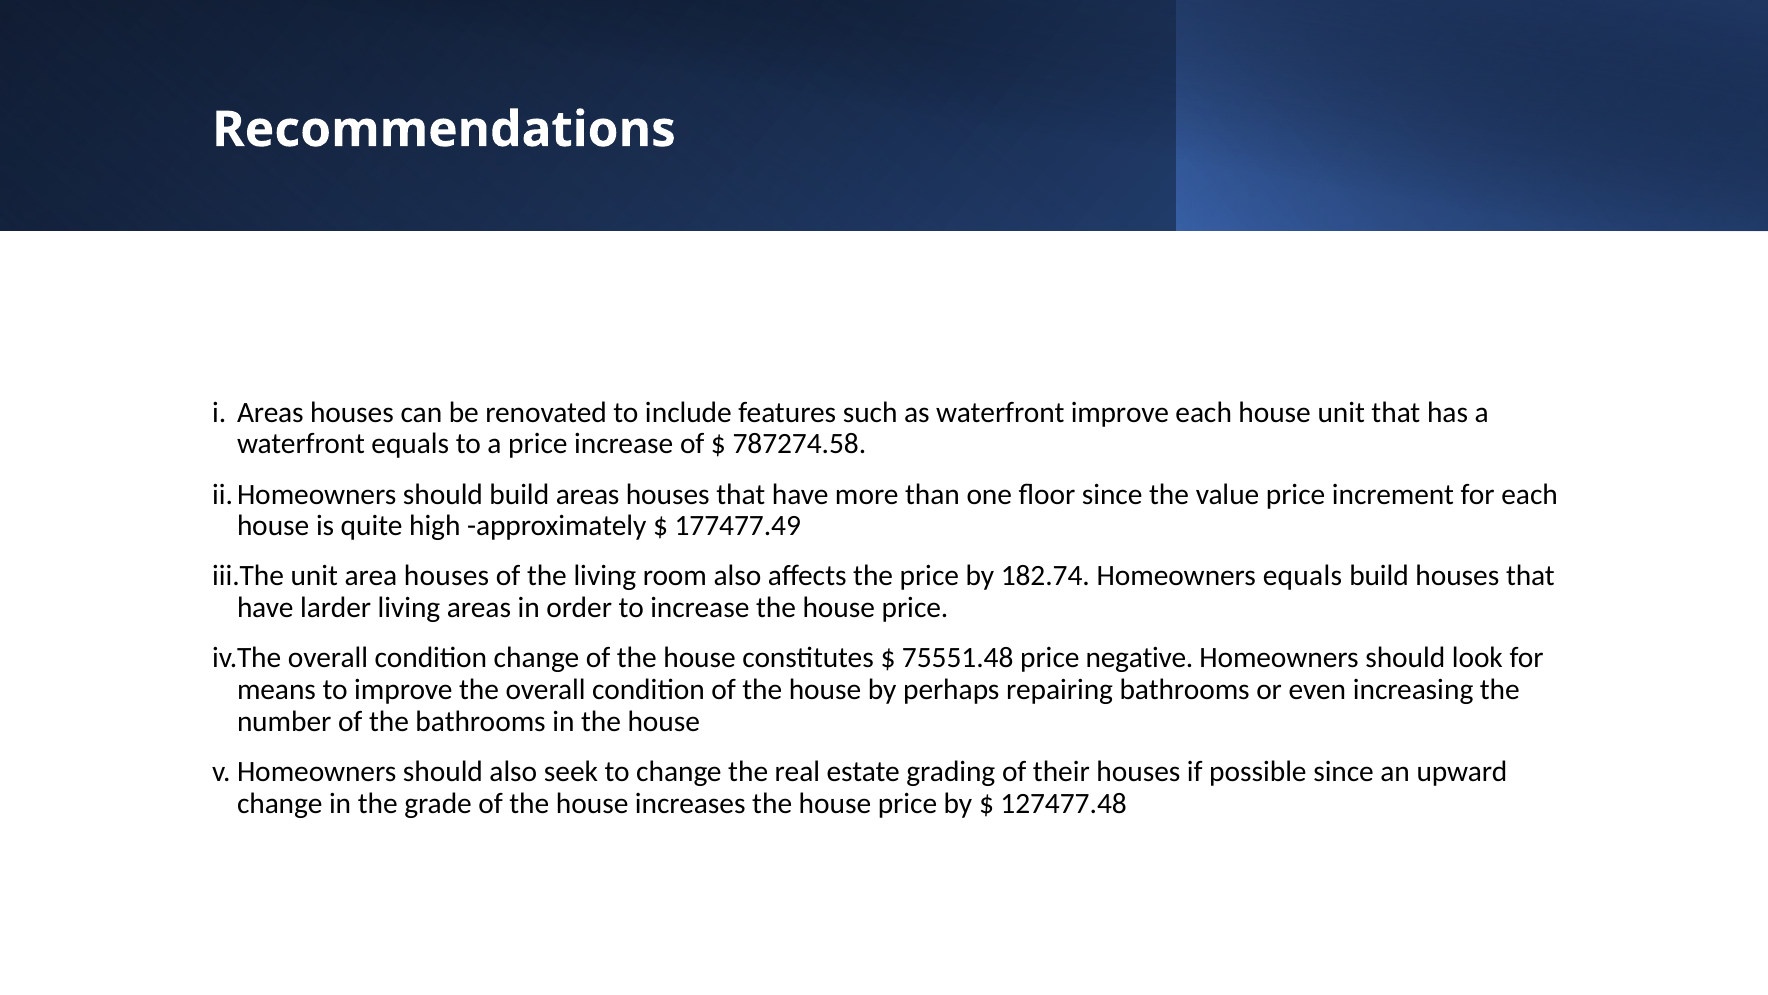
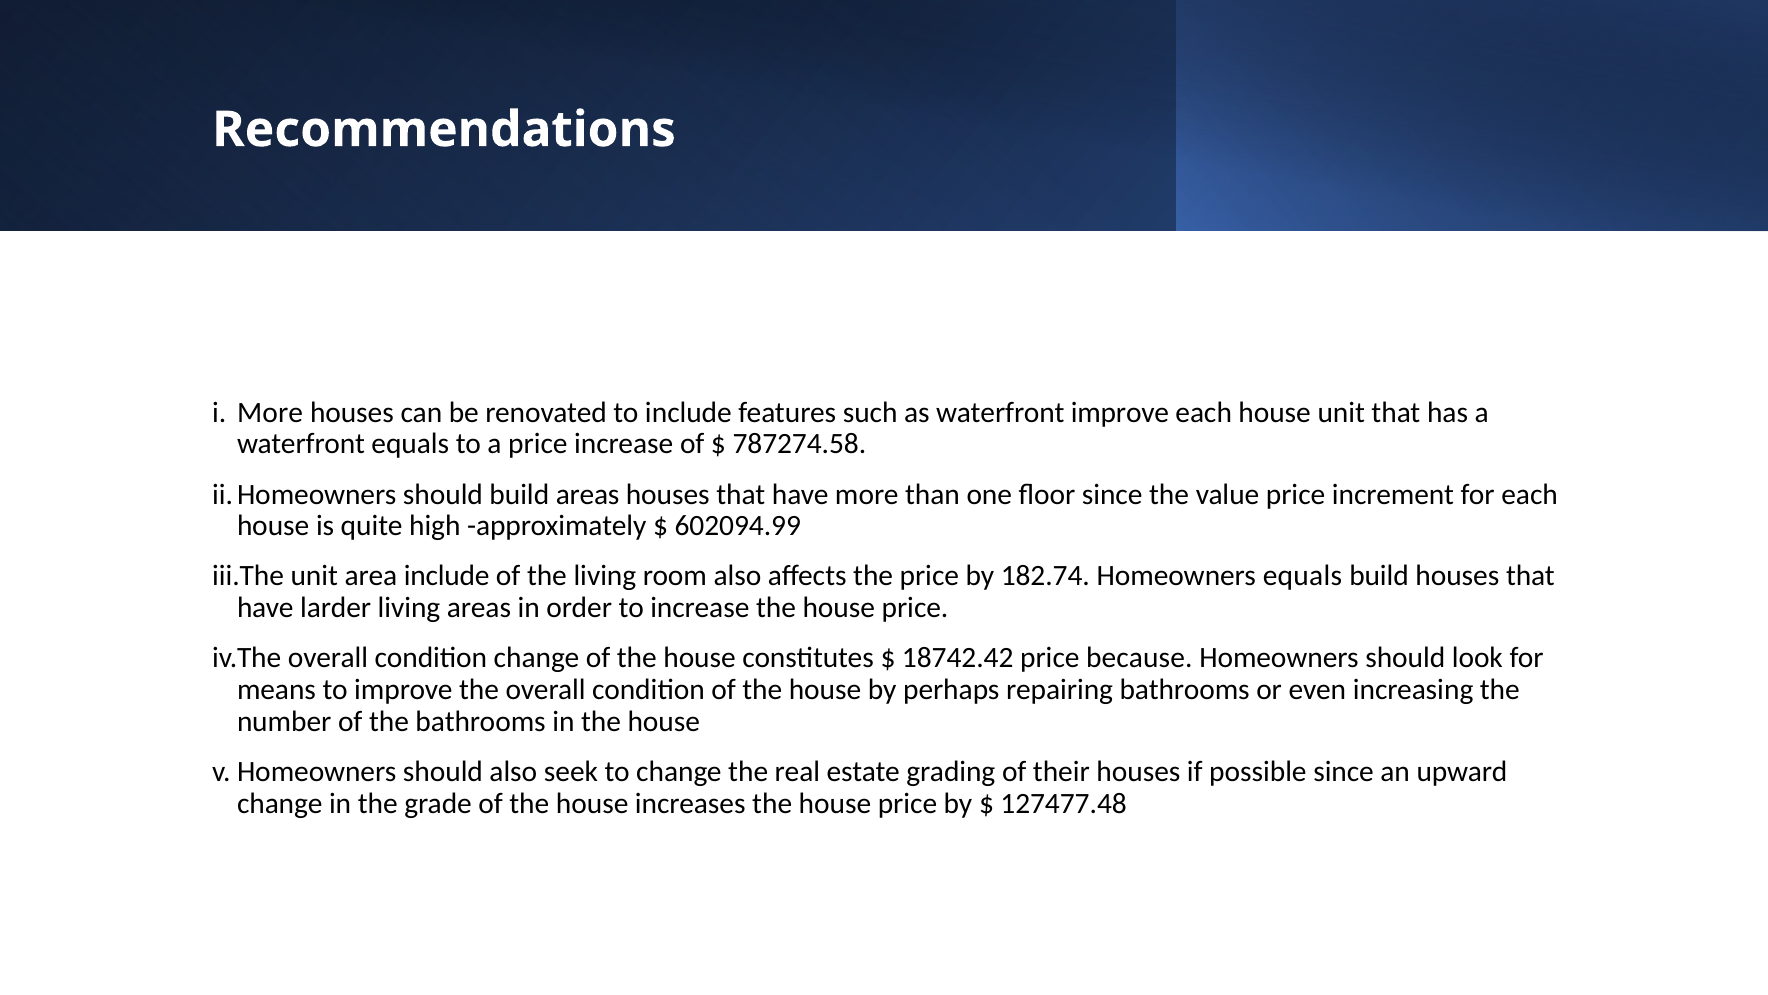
Areas at (270, 412): Areas -> More
177477.49: 177477.49 -> 602094.99
area houses: houses -> include
75551.48: 75551.48 -> 18742.42
negative: negative -> because
